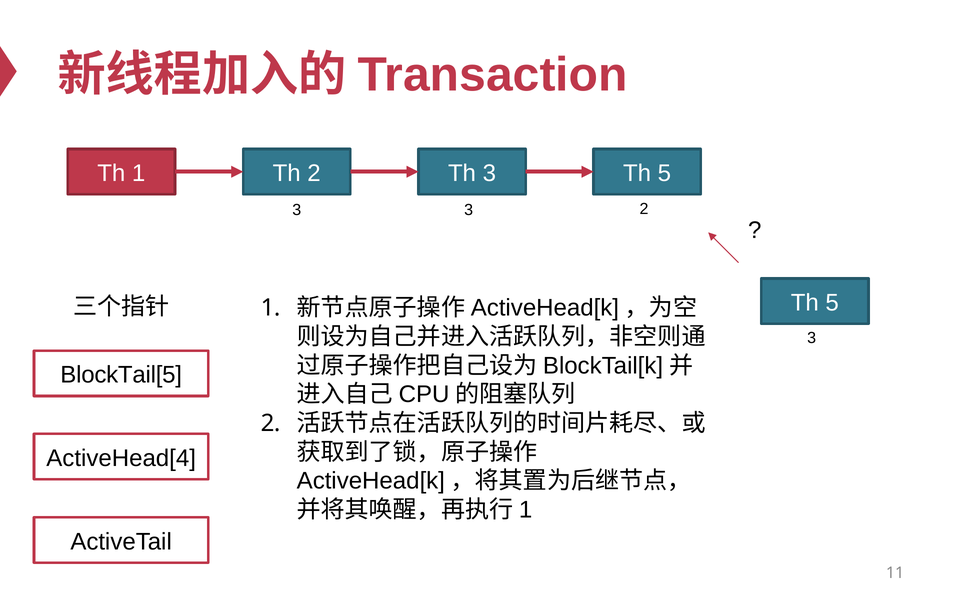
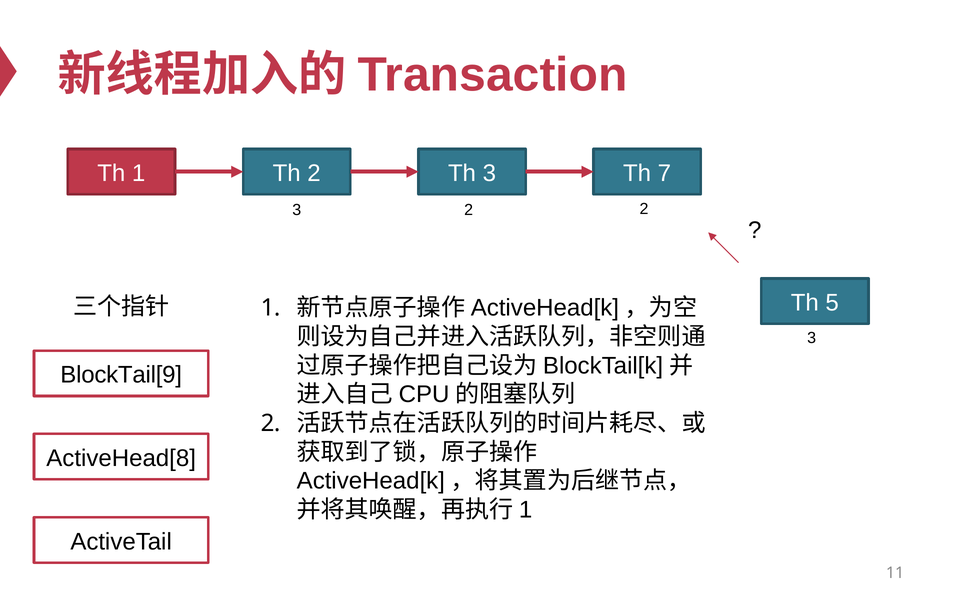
3 Th 5: 5 -> 7
3 3: 3 -> 2
BlockTail[5: BlockTail[5 -> BlockTail[9
ActiveHead[4: ActiveHead[4 -> ActiveHead[8
